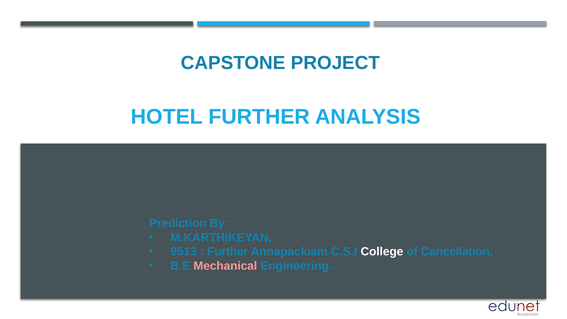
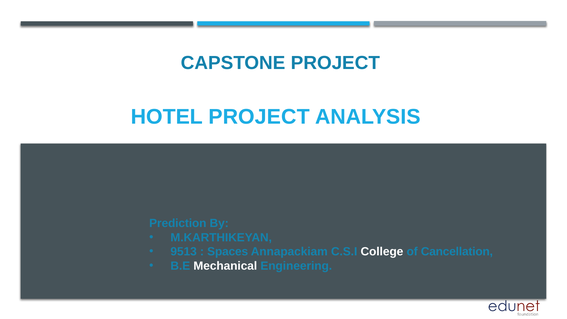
HOTEL FURTHER: FURTHER -> PROJECT
Further at (228, 252): Further -> Spaces
Mechanical colour: pink -> white
